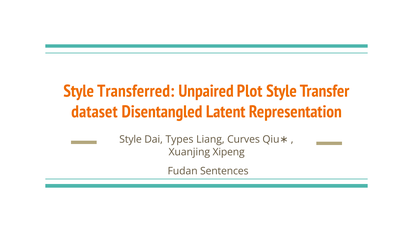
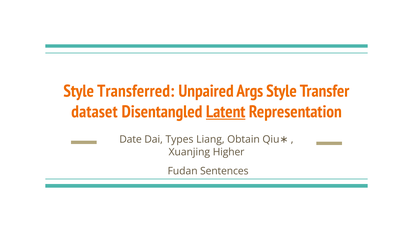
Plot: Plot -> Args
Latent underline: none -> present
Style at (131, 140): Style -> Date
Curves: Curves -> Obtain
Xipeng: Xipeng -> Higher
